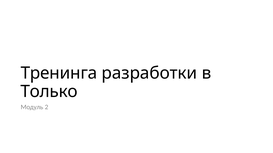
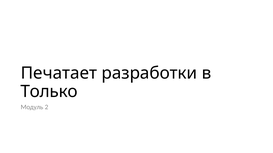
Тренинга: Тренинга -> Печатает
